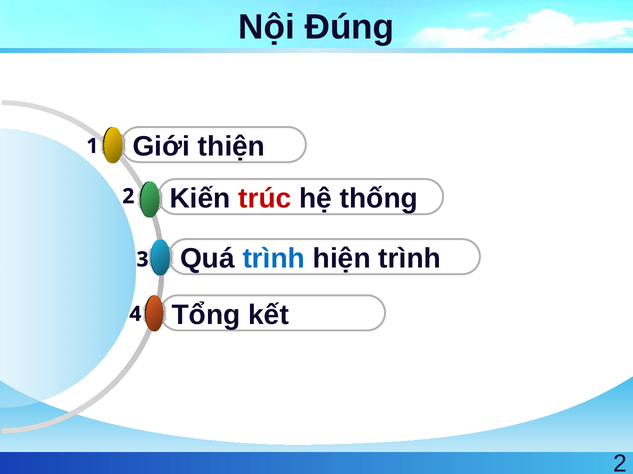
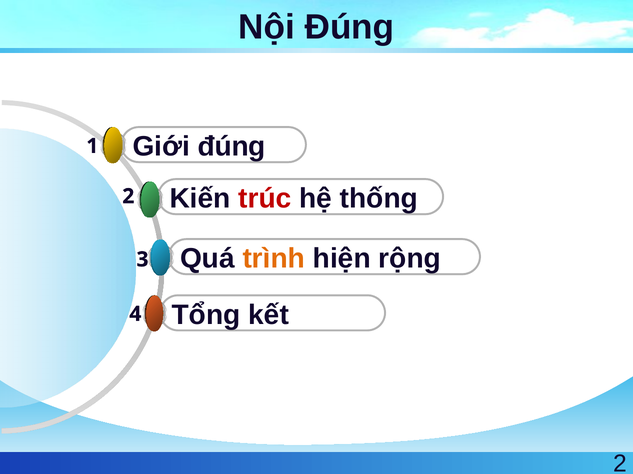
thiện at (232, 147): thiện -> đúng
trình at (274, 259) colour: blue -> orange
hiện trình: trình -> rộng
